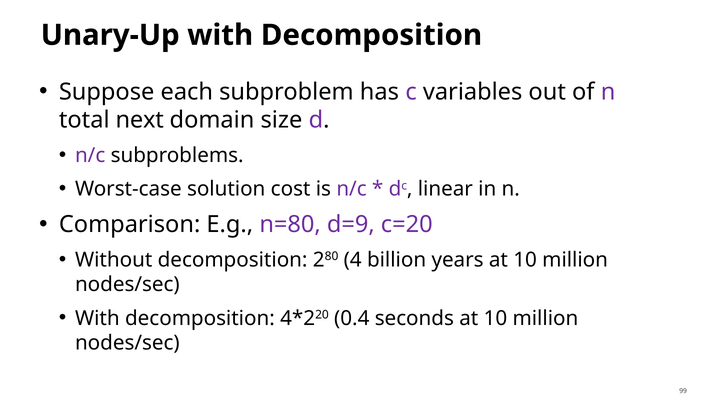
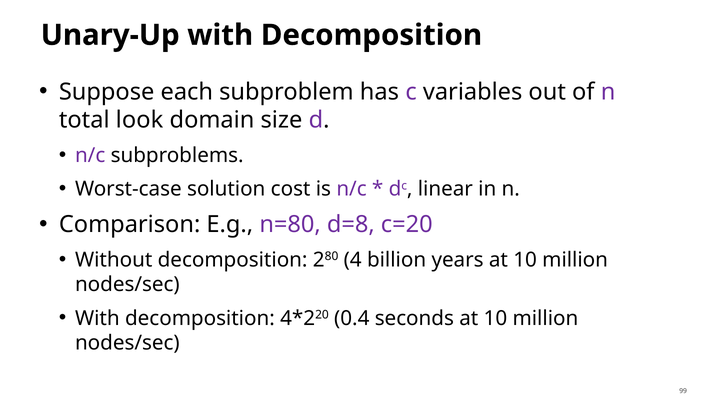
next: next -> look
d=9: d=9 -> d=8
